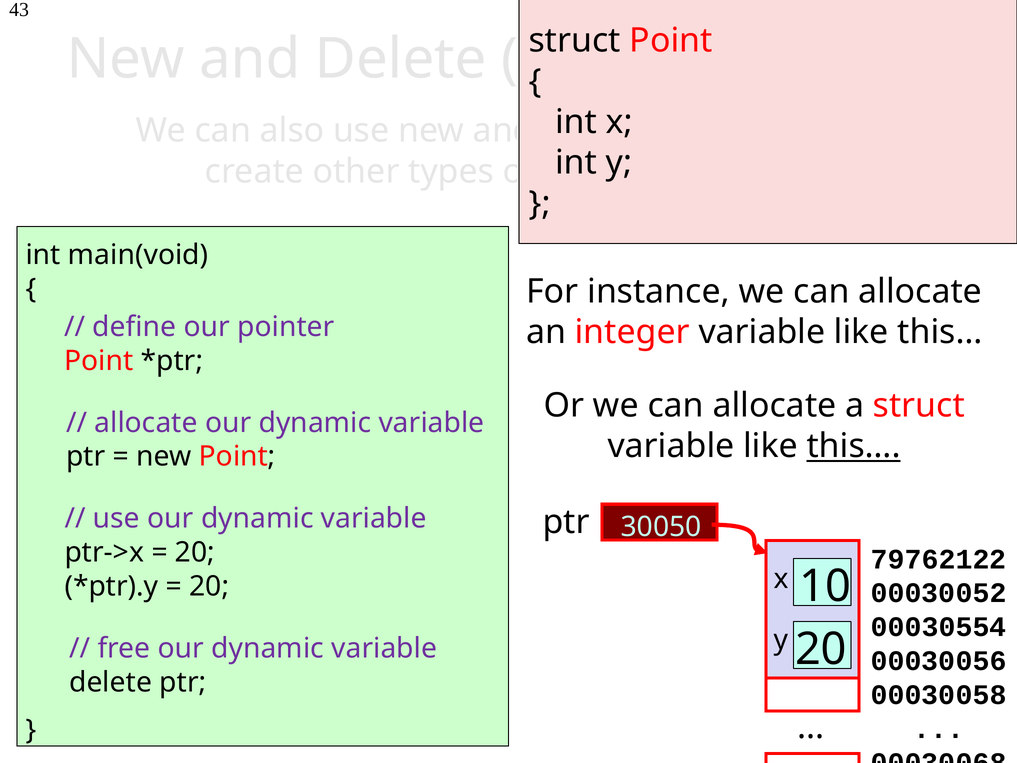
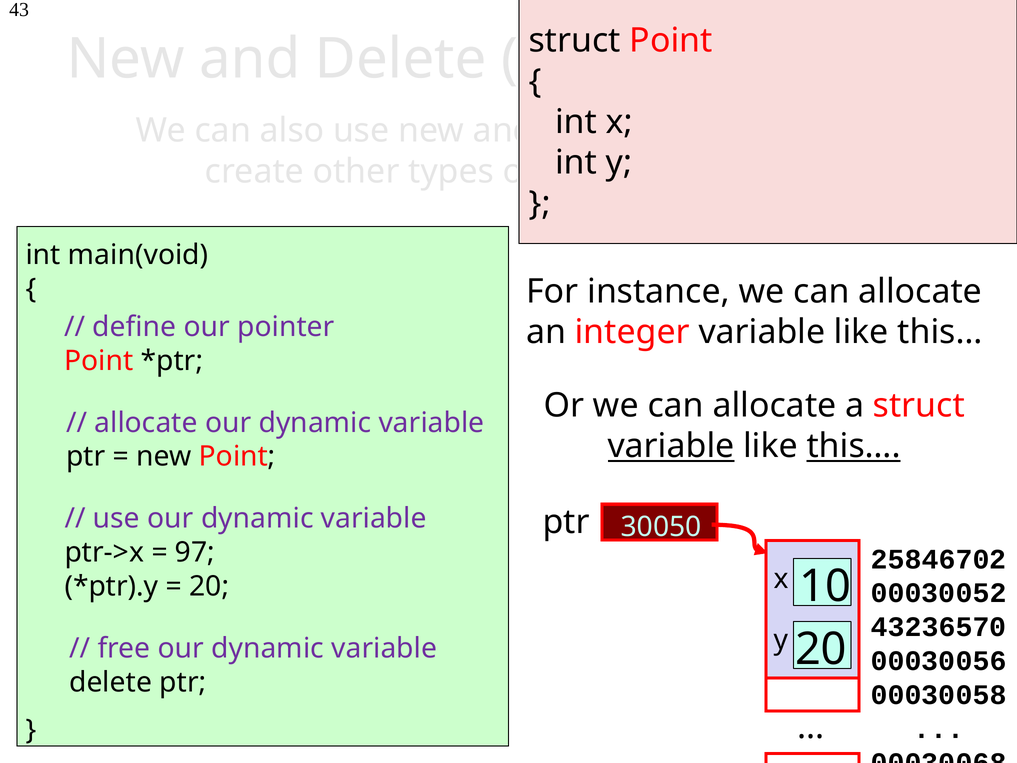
variable at (671, 446) underline: none -> present
20 at (195, 552): 20 -> 97
79762122: 79762122 -> 25846702
00030554: 00030554 -> 43236570
